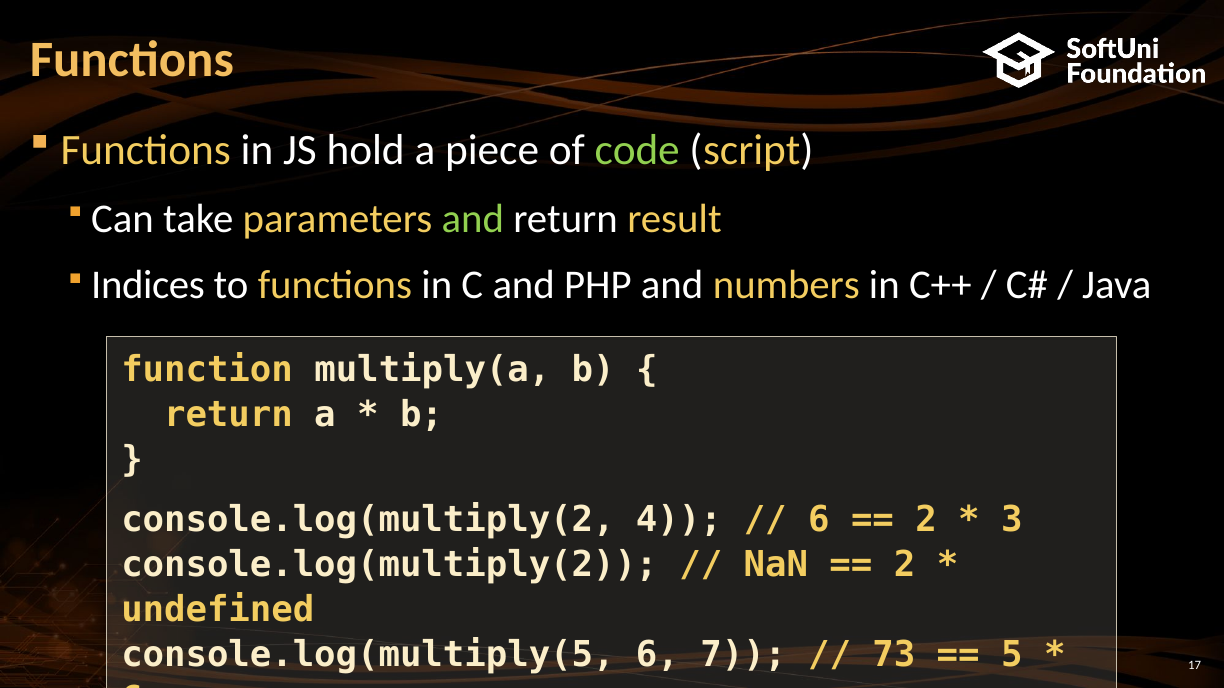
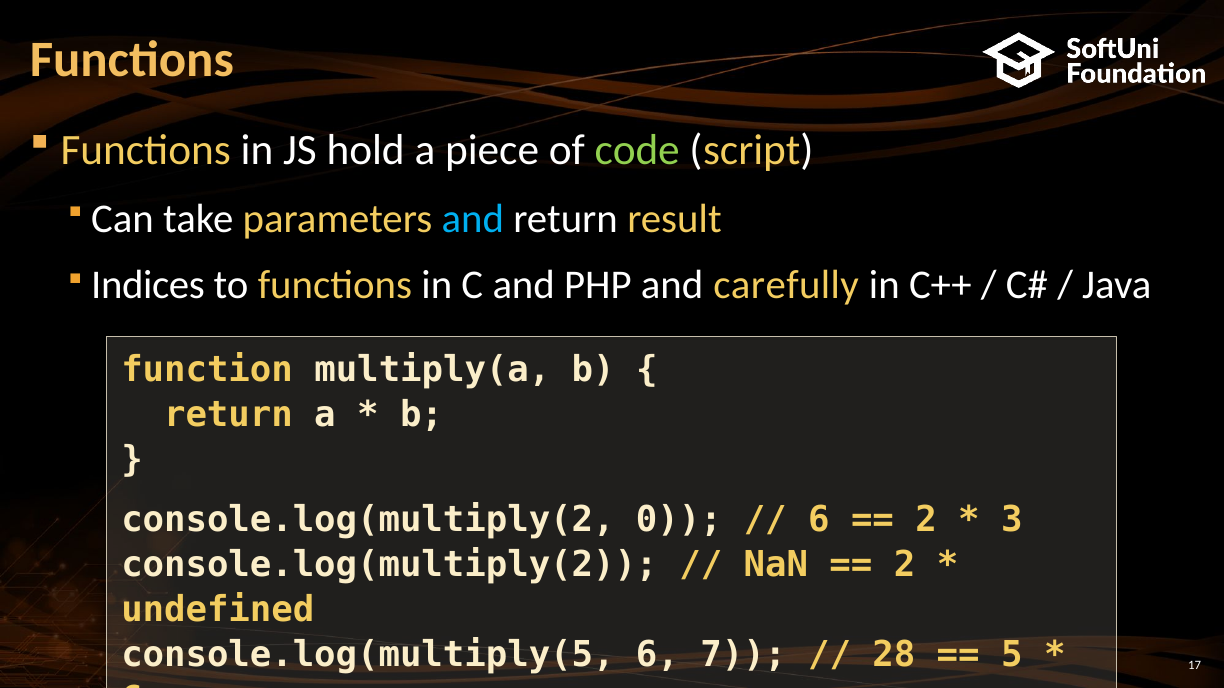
and at (473, 219) colour: light green -> light blue
numbers: numbers -> carefully
4: 4 -> 0
73: 73 -> 28
